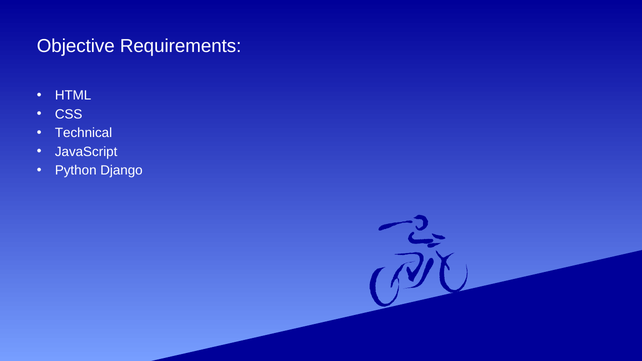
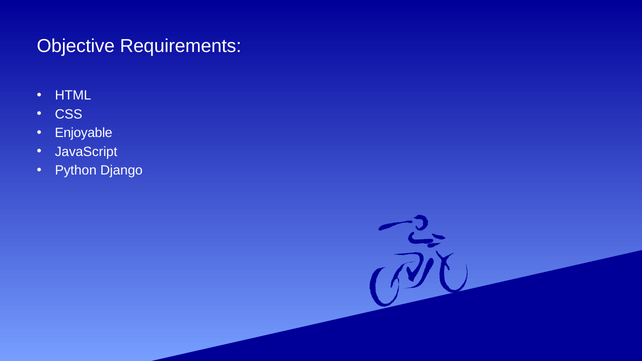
Technical: Technical -> Enjoyable
